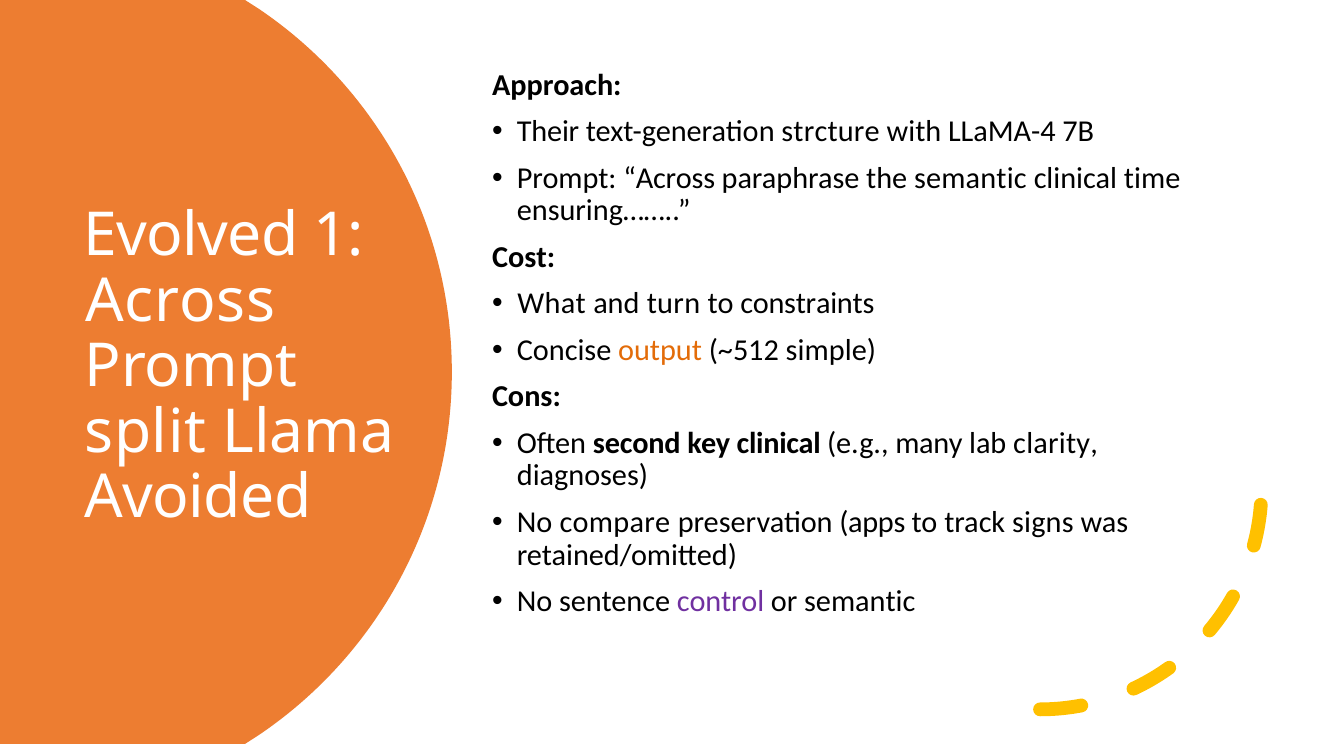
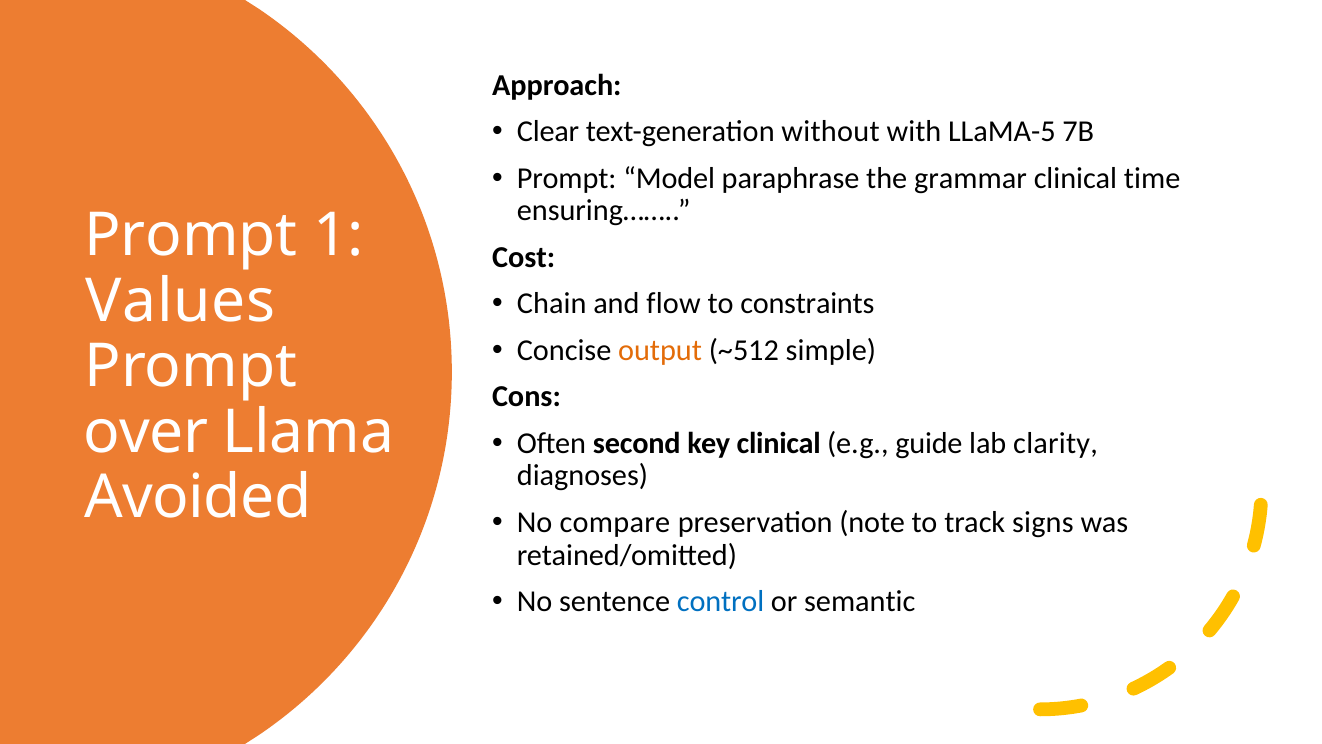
Their: Their -> Clear
strcture: strcture -> without
LLaMA-4: LLaMA-4 -> LLaMA-5
Prompt Across: Across -> Model
the semantic: semantic -> grammar
Evolved at (191, 235): Evolved -> Prompt
Across at (180, 301): Across -> Values
What: What -> Chain
turn: turn -> flow
split: split -> over
many: many -> guide
apps: apps -> note
control colour: purple -> blue
